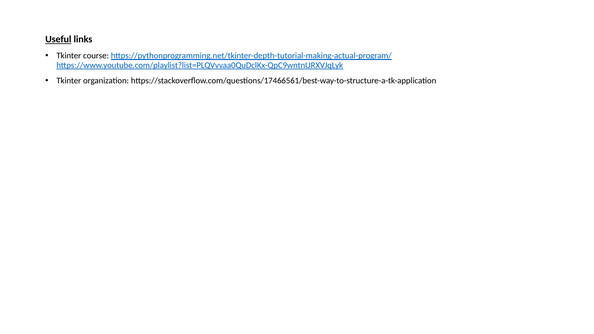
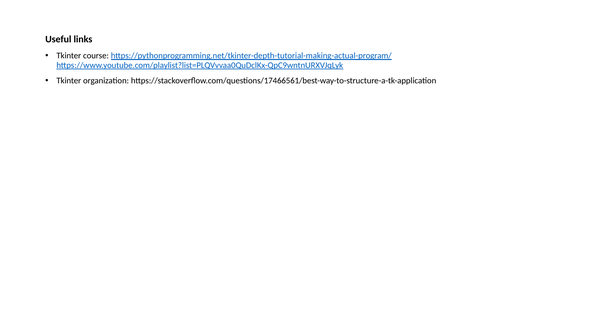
Useful underline: present -> none
